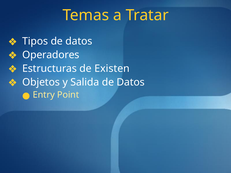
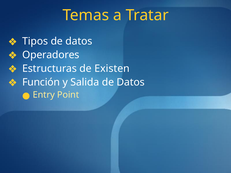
Objetos: Objetos -> Función
